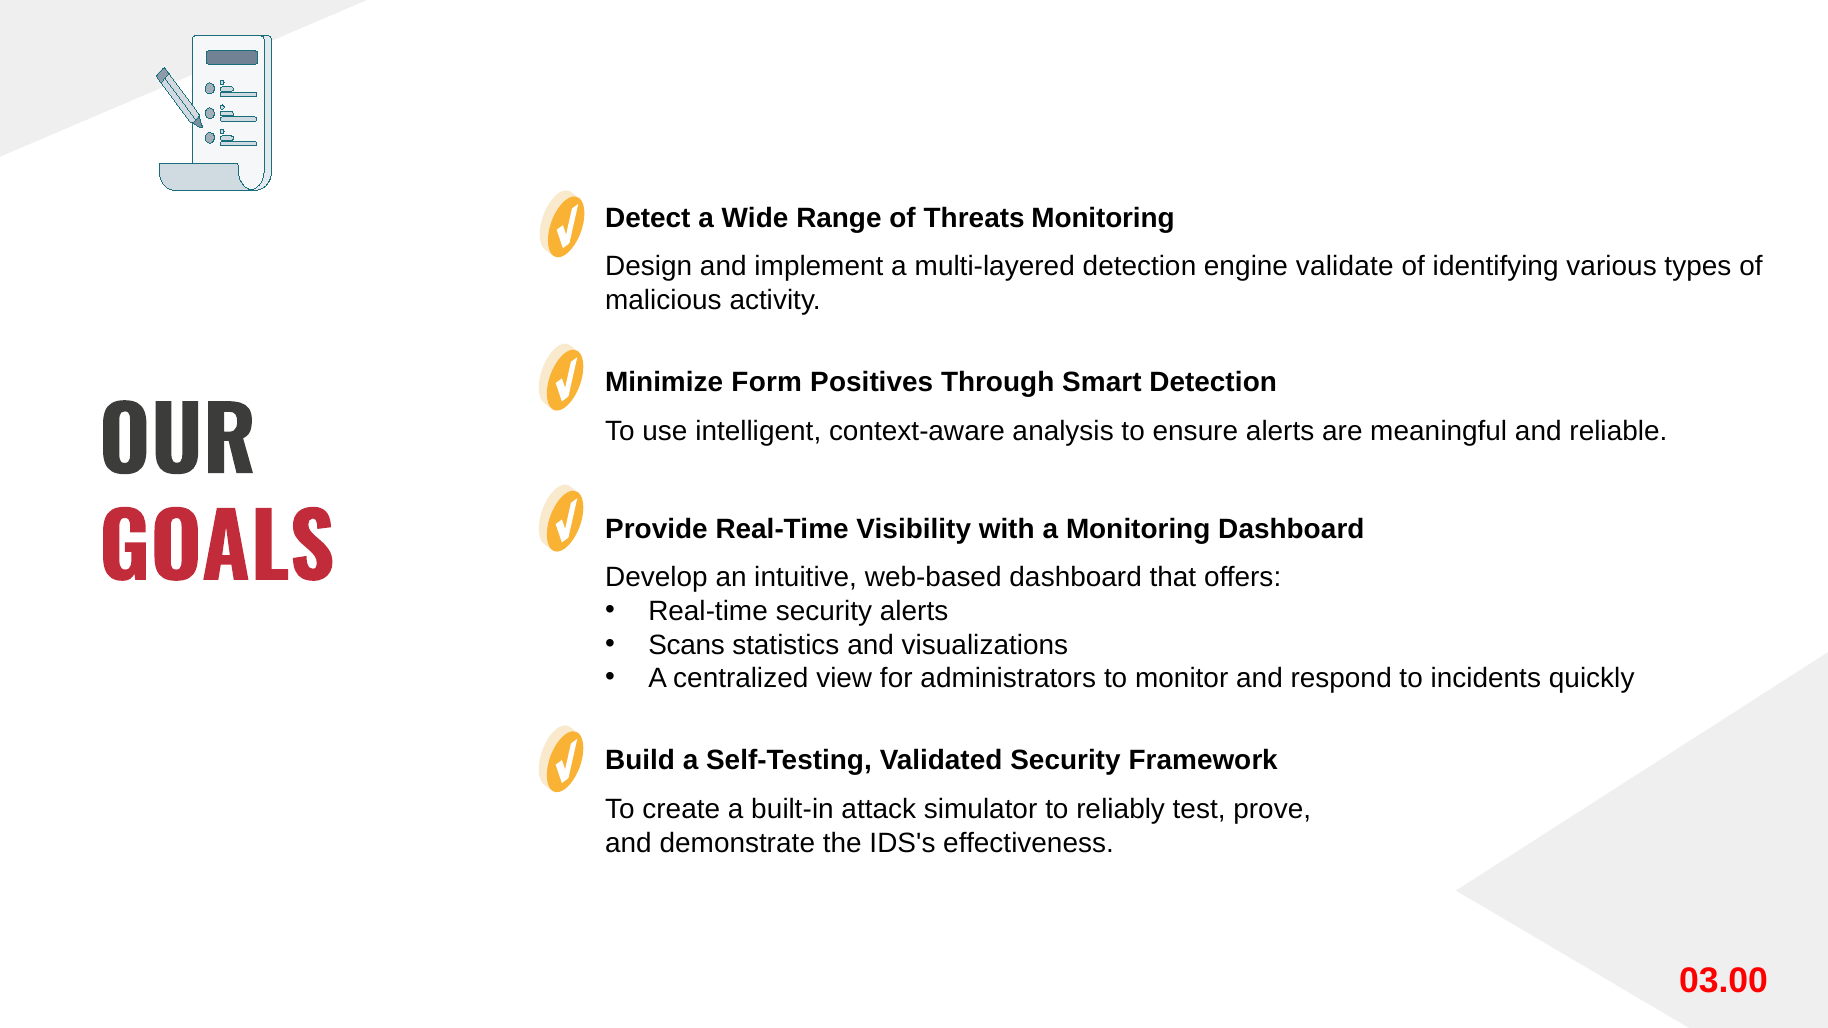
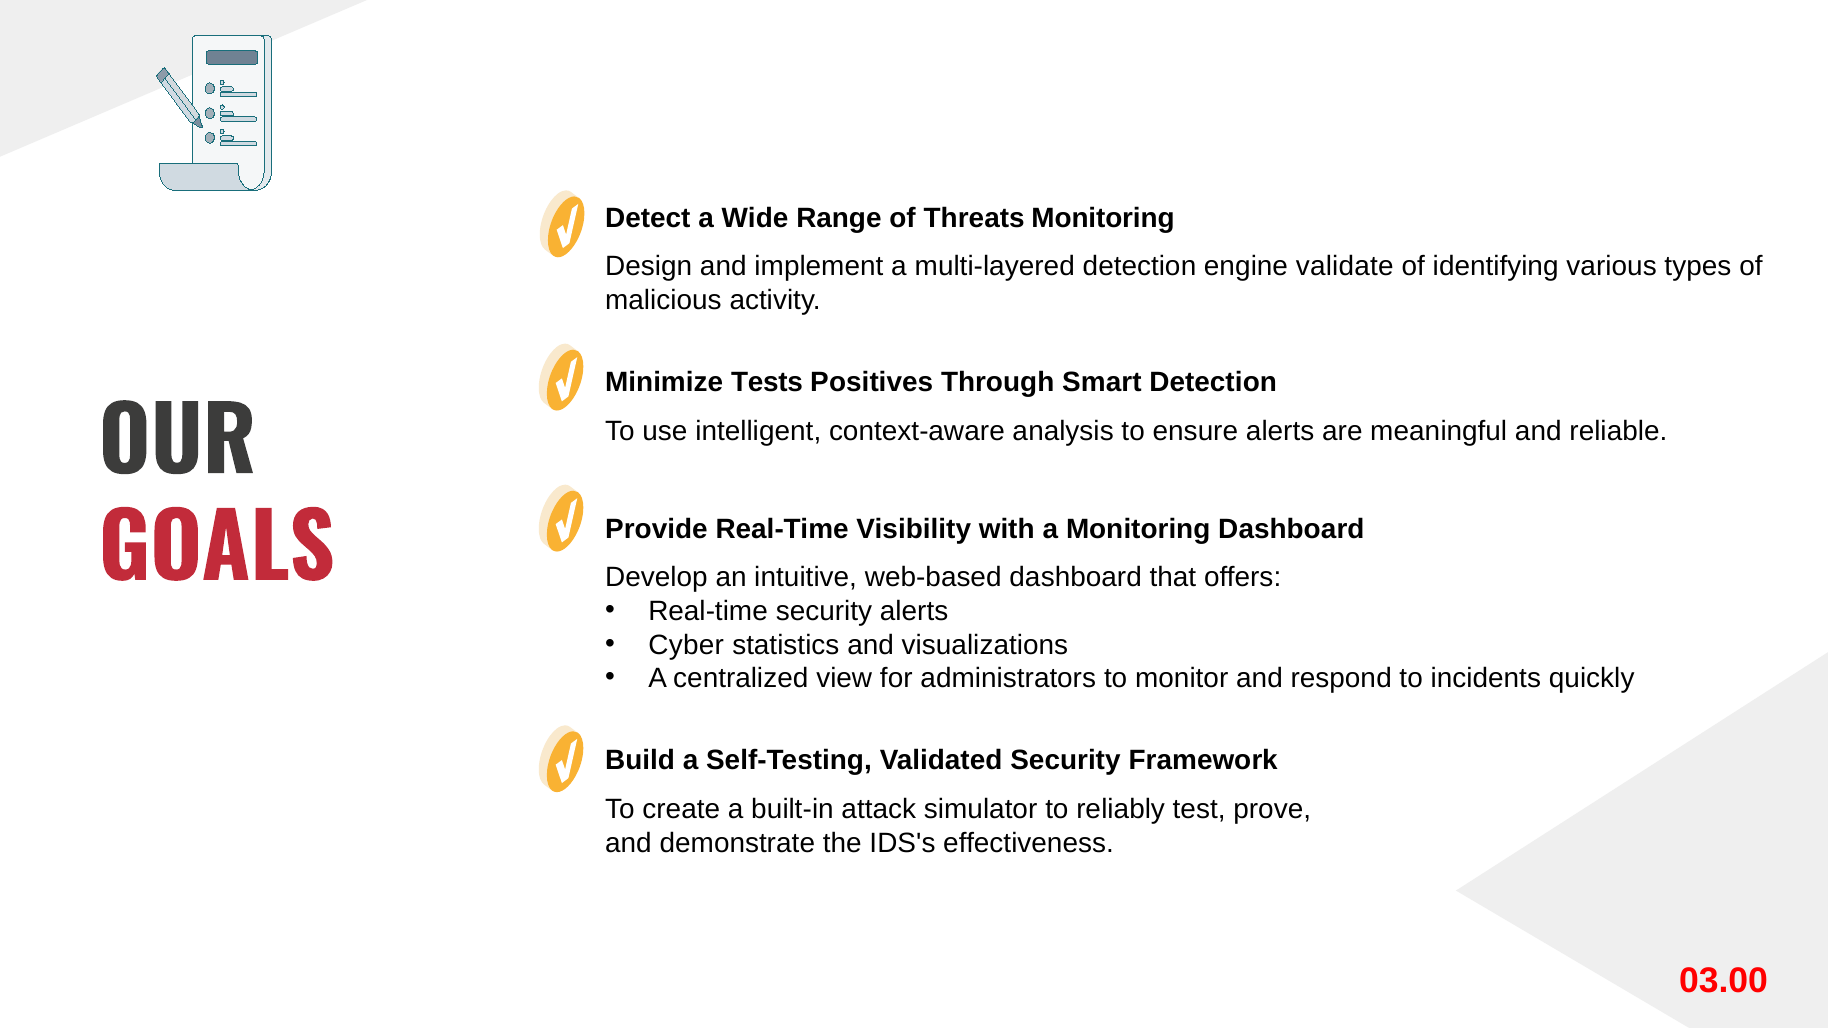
Form: Form -> Tests
Scans: Scans -> Cyber
